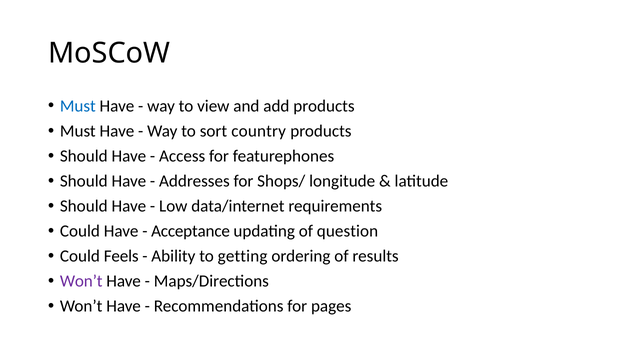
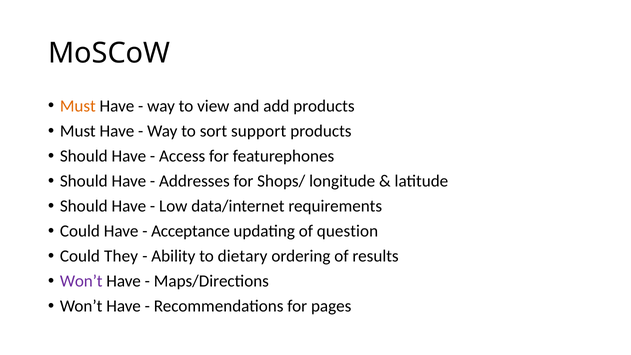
Must at (78, 106) colour: blue -> orange
country: country -> support
Feels: Feels -> They
getting: getting -> dietary
